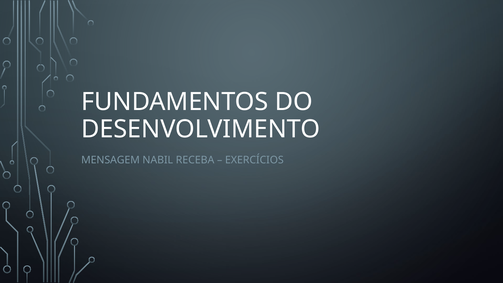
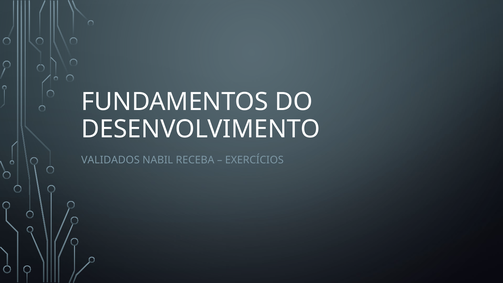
MENSAGEM: MENSAGEM -> VALIDADOS
